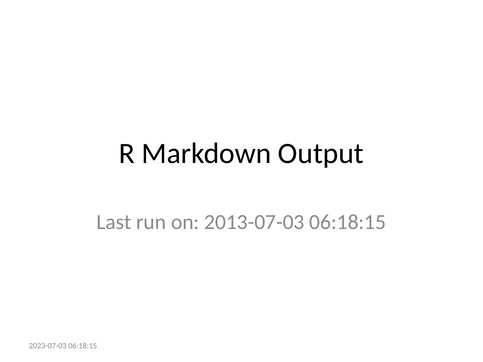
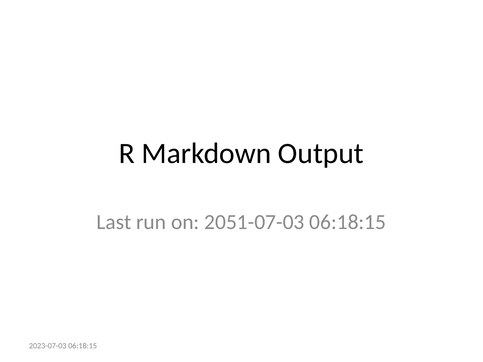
2013-07-03: 2013-07-03 -> 2051-07-03
